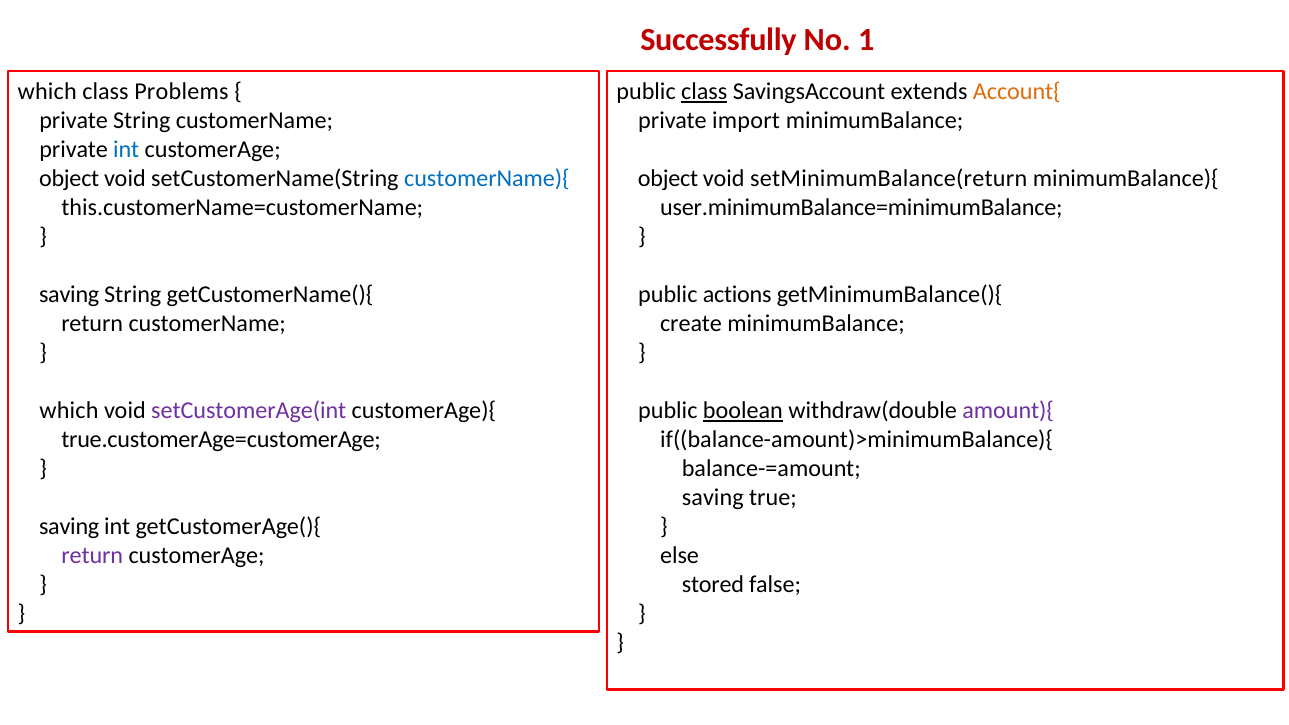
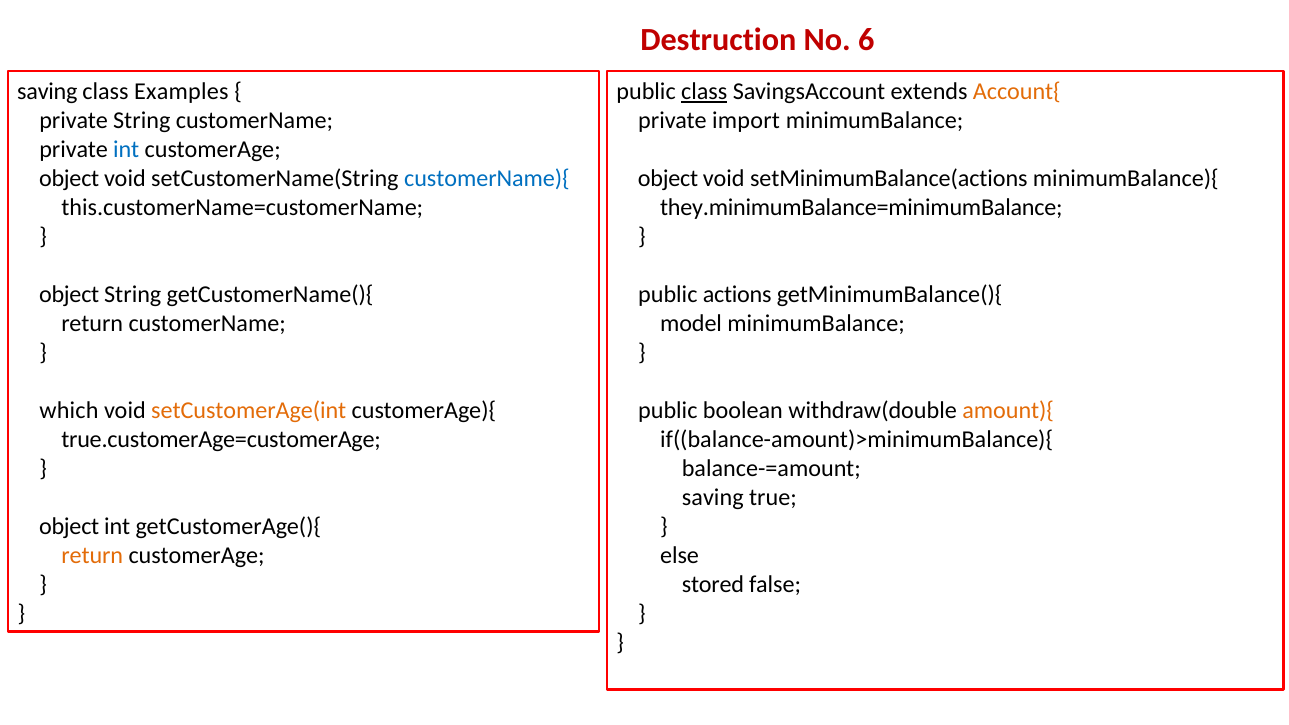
Successfully: Successfully -> Destruction
1: 1 -> 6
which at (47, 92): which -> saving
Problems: Problems -> Examples
setMinimumBalance(return: setMinimumBalance(return -> setMinimumBalance(actions
user.minimumBalance=minimumBalance: user.minimumBalance=minimumBalance -> they.minimumBalance=minimumBalance
saving at (69, 295): saving -> object
create: create -> model
setCustomerAge(int colour: purple -> orange
boolean underline: present -> none
amount){ colour: purple -> orange
saving at (69, 527): saving -> object
return at (92, 556) colour: purple -> orange
